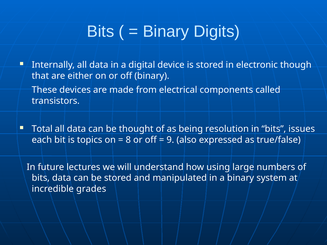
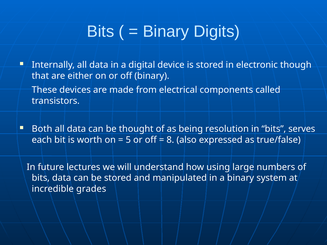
Total: Total -> Both
issues: issues -> serves
topics: topics -> worth
8: 8 -> 5
9: 9 -> 8
